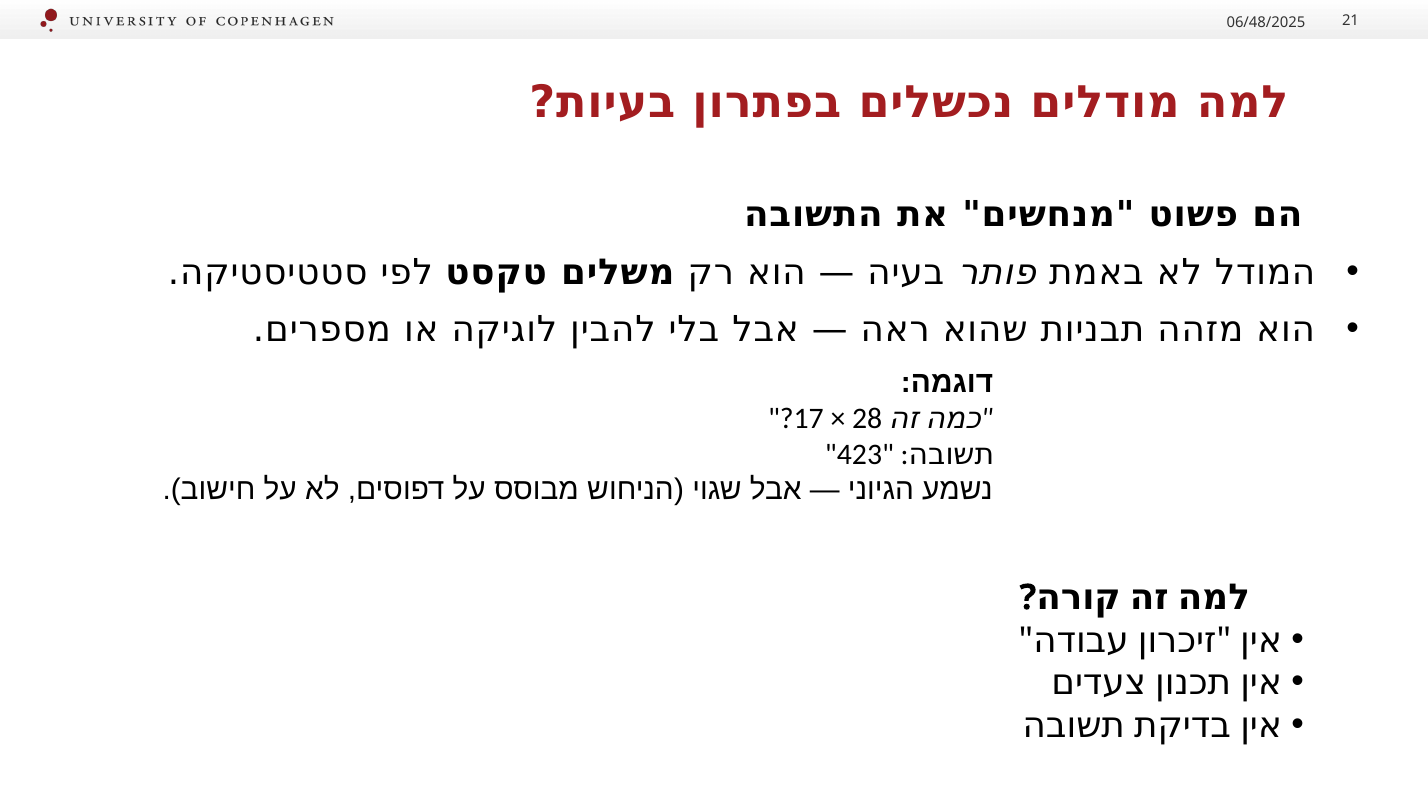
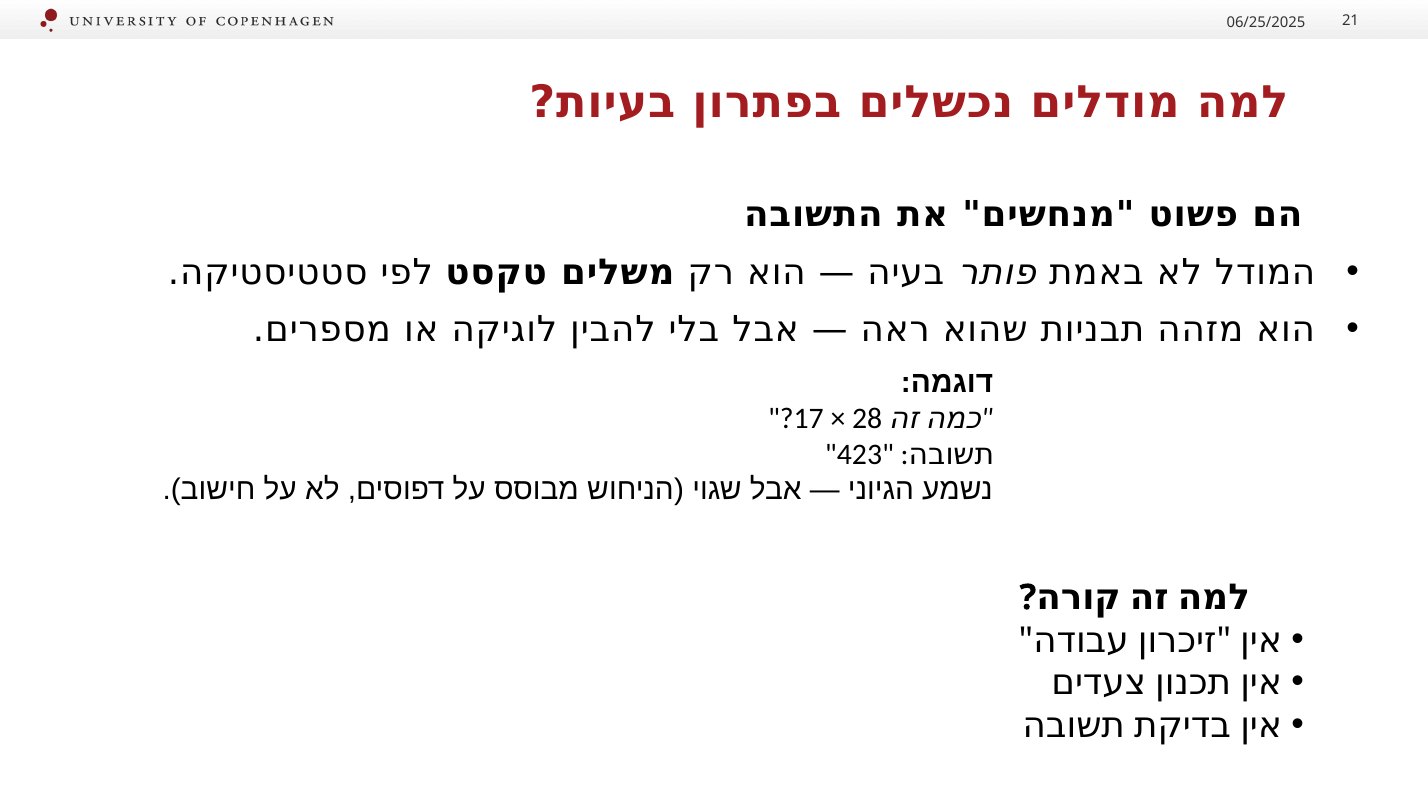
06/48/2025: 06/48/2025 -> 06/25/2025
